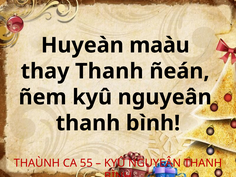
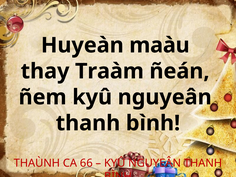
thay Thanh: Thanh -> Traàm
55: 55 -> 66
